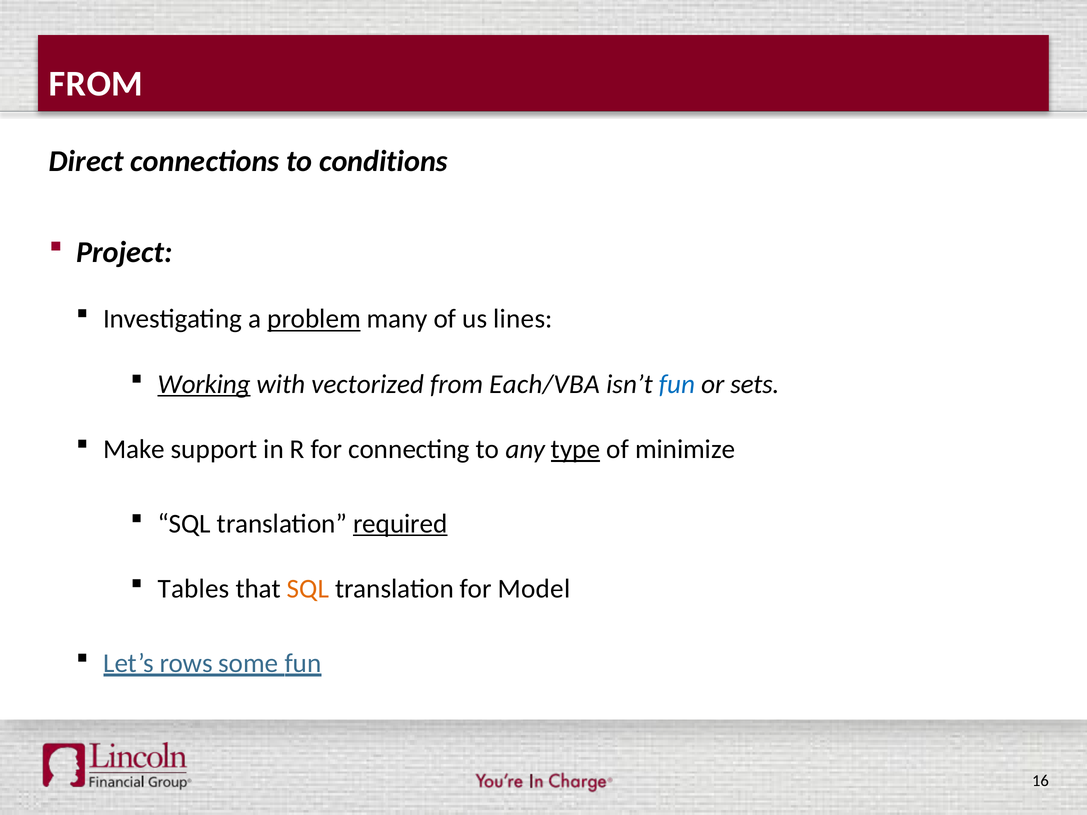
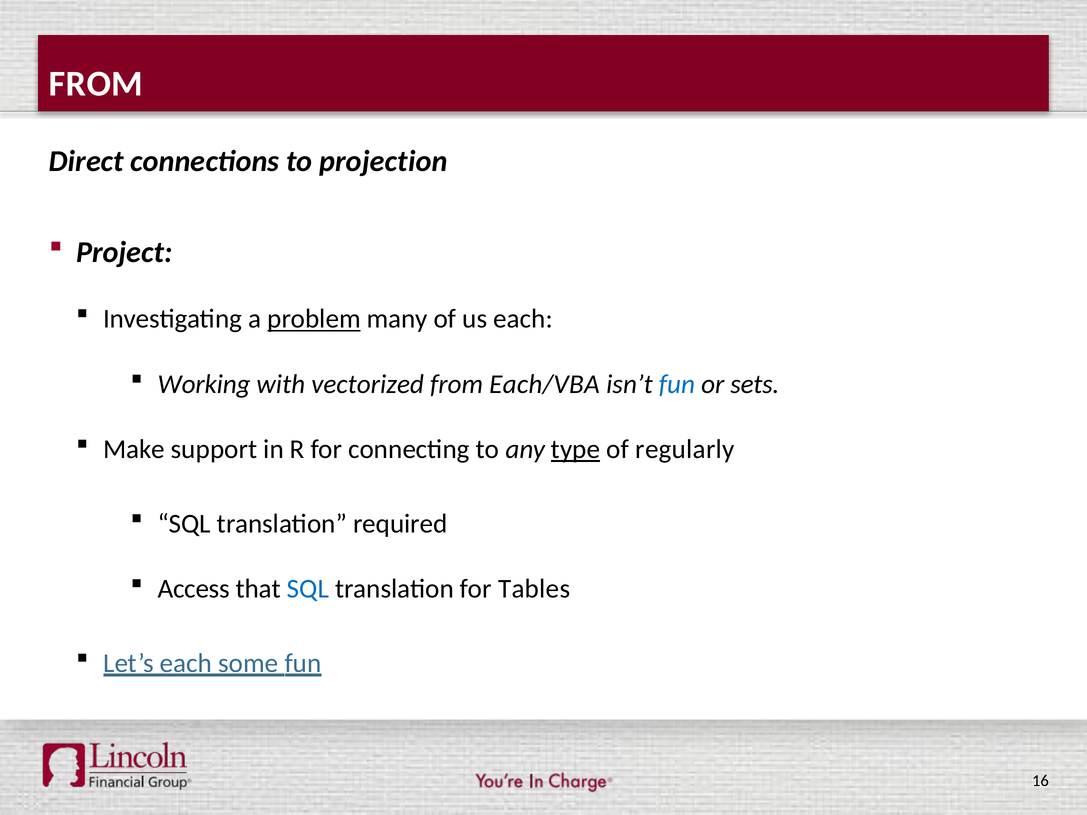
conditions: conditions -> projection
us lines: lines -> each
Working underline: present -> none
minimize: minimize -> regularly
required underline: present -> none
Tables: Tables -> Access
SQL at (308, 589) colour: orange -> blue
Model: Model -> Tables
Let’s rows: rows -> each
